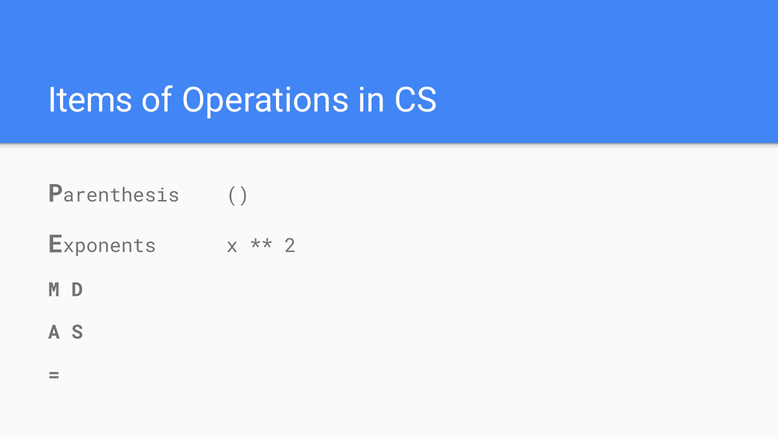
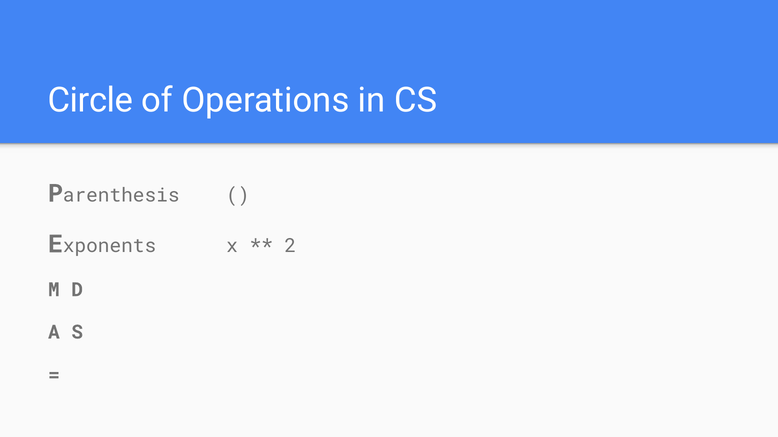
Items: Items -> Circle
